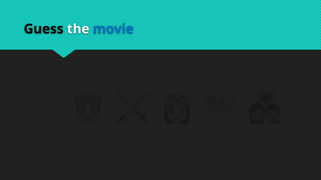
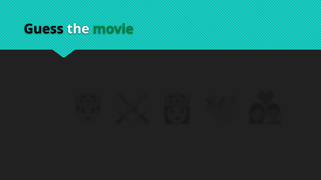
movie colour: blue -> green
